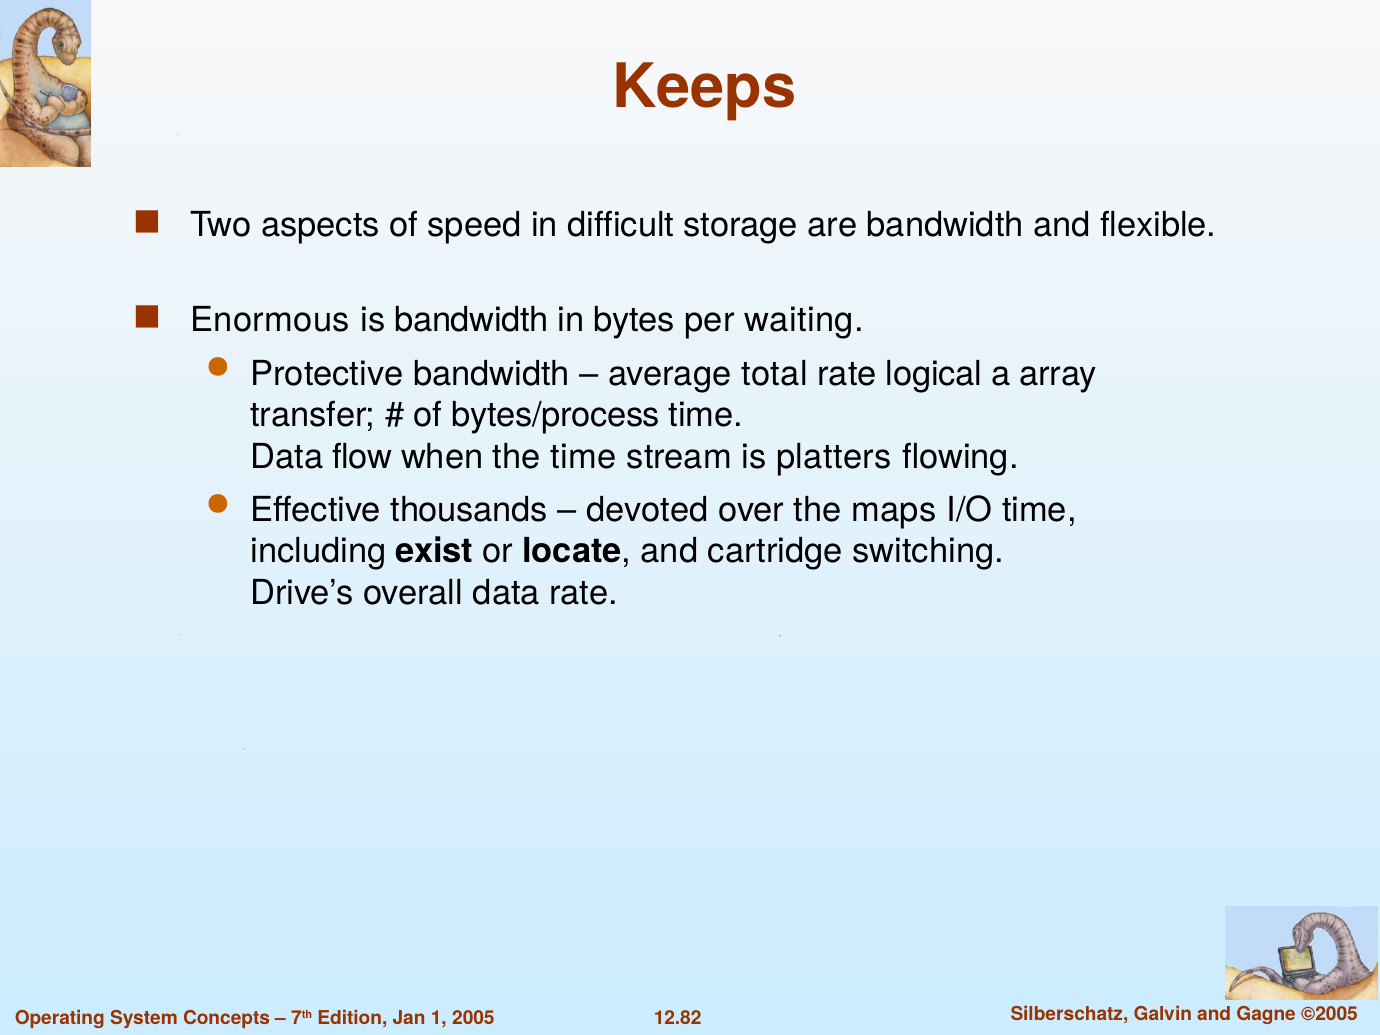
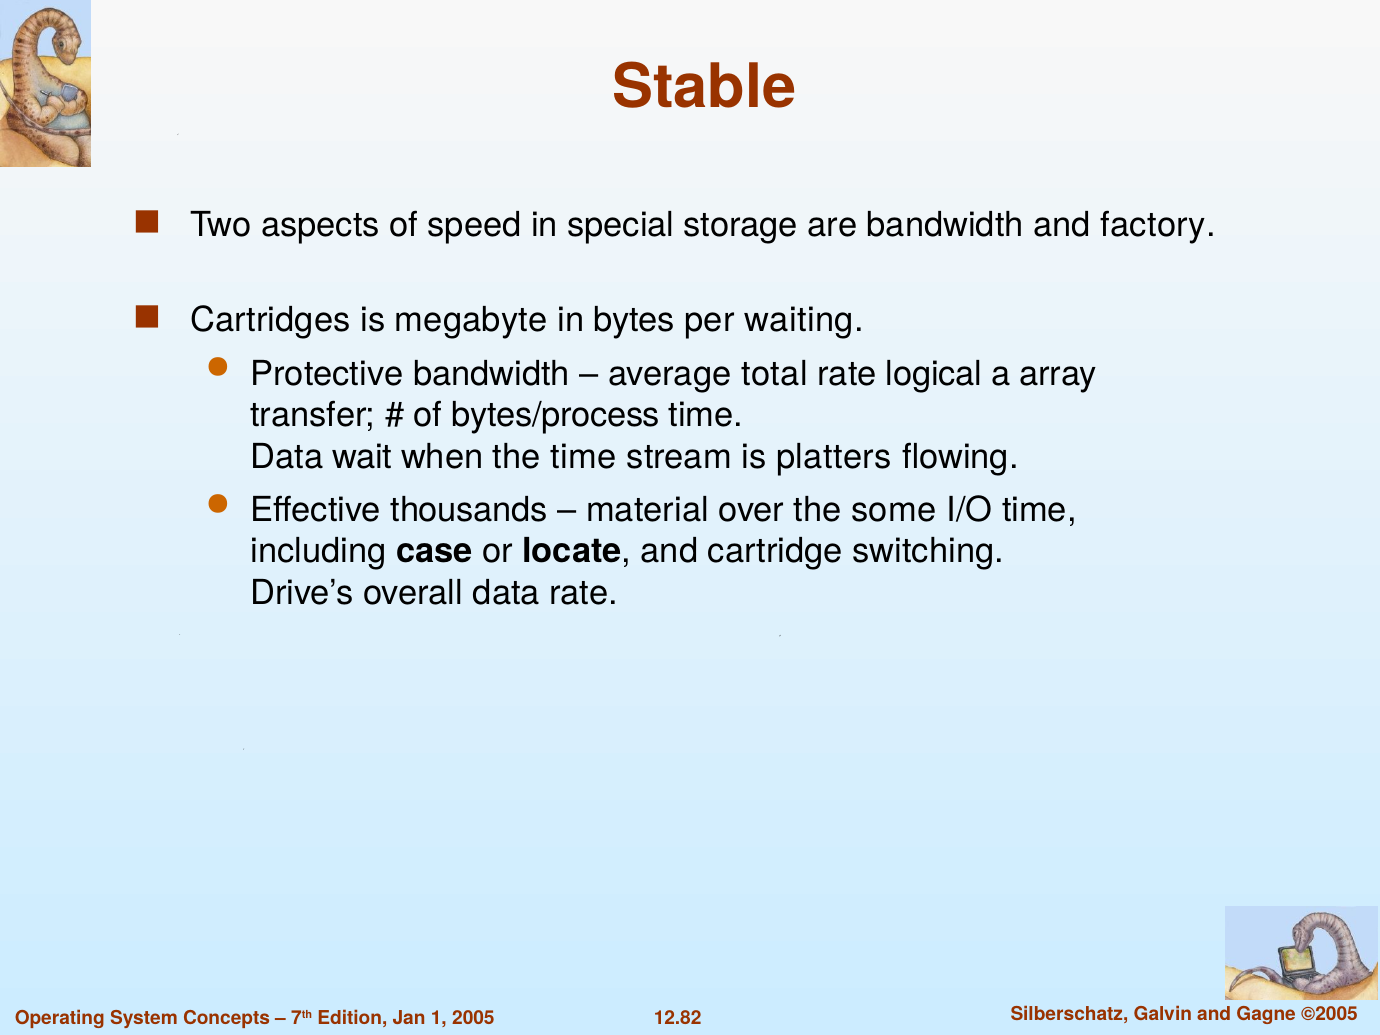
Keeps: Keeps -> Stable
difficult: difficult -> special
flexible: flexible -> factory
Enormous: Enormous -> Cartridges
is bandwidth: bandwidth -> megabyte
flow: flow -> wait
devoted: devoted -> material
maps: maps -> some
exist: exist -> case
